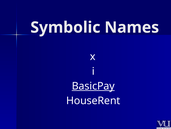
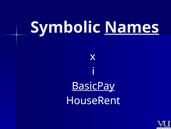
Names underline: none -> present
